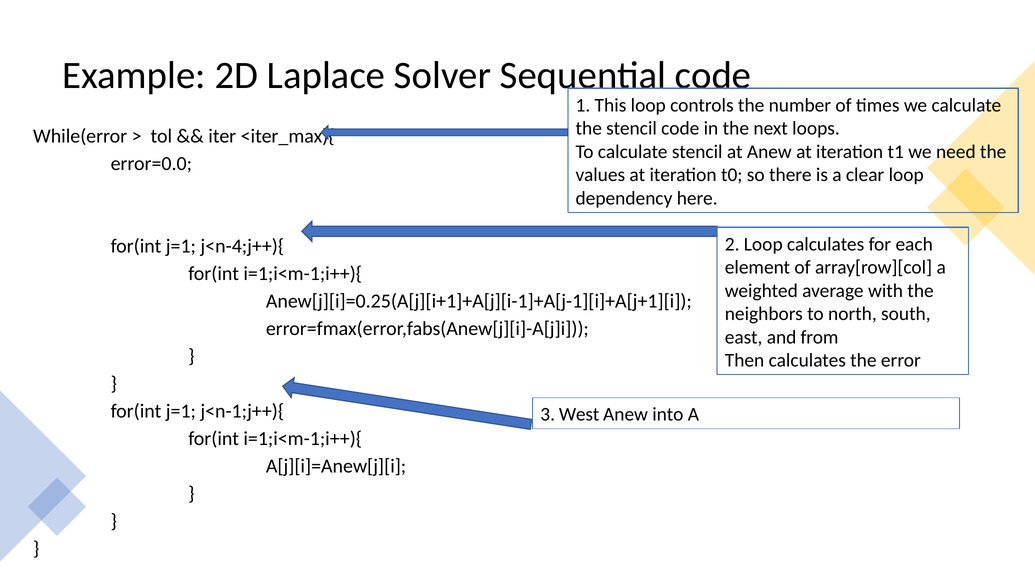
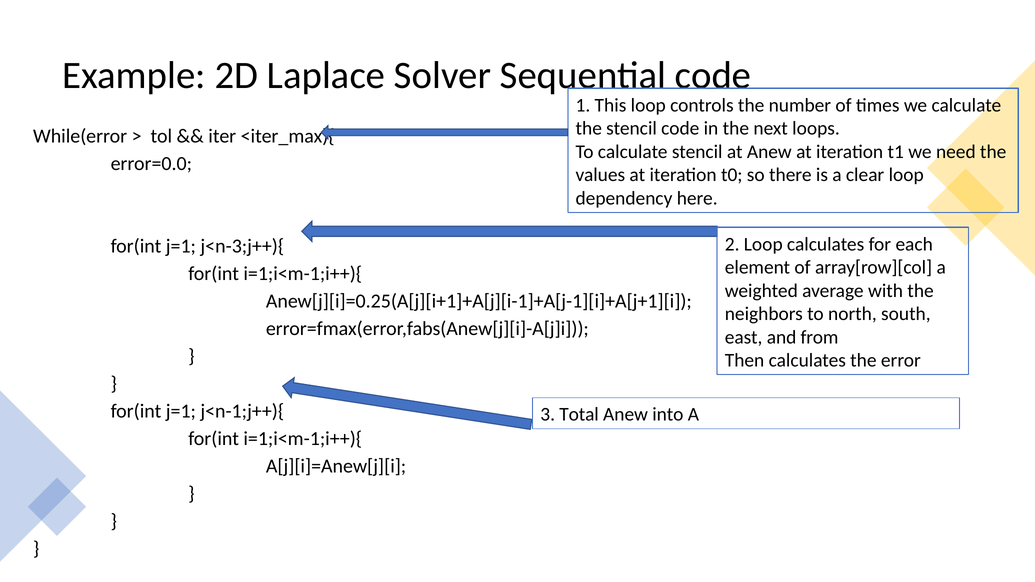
j<n-4;j++){: j<n-4;j++){ -> j<n-3;j++){
West: West -> Total
